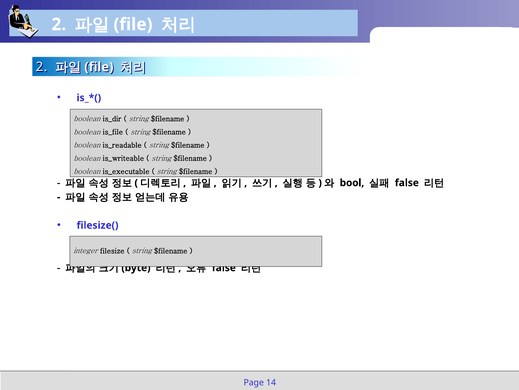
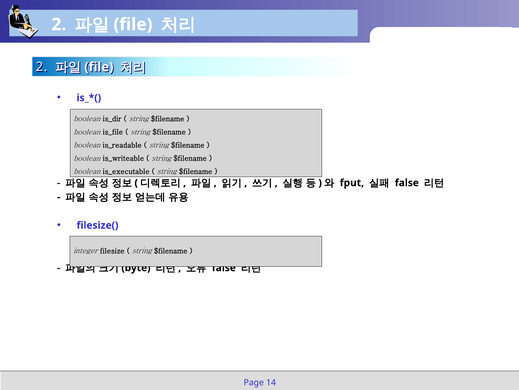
bool: bool -> fput
